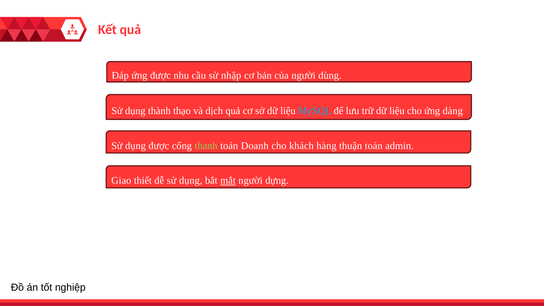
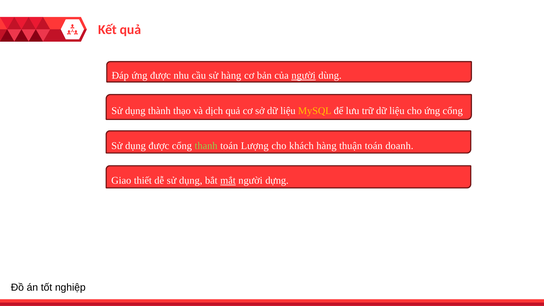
sử nhập: nhập -> hàng
người at (304, 76) underline: none -> present
MySQL colour: light blue -> yellow
ứng dàng: dàng -> cổng
Doanh: Doanh -> Lượng
admin: admin -> doanh
